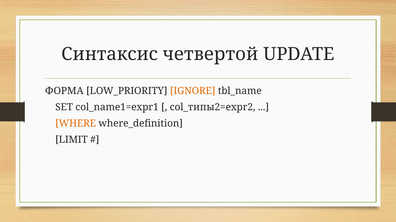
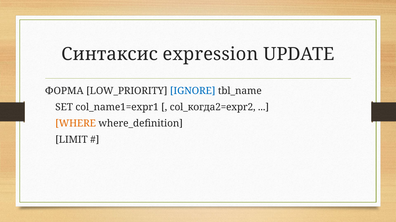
четвертой: четвертой -> expression
IGNORE colour: orange -> blue
col_типы2=expr2: col_типы2=expr2 -> col_когда2=expr2
